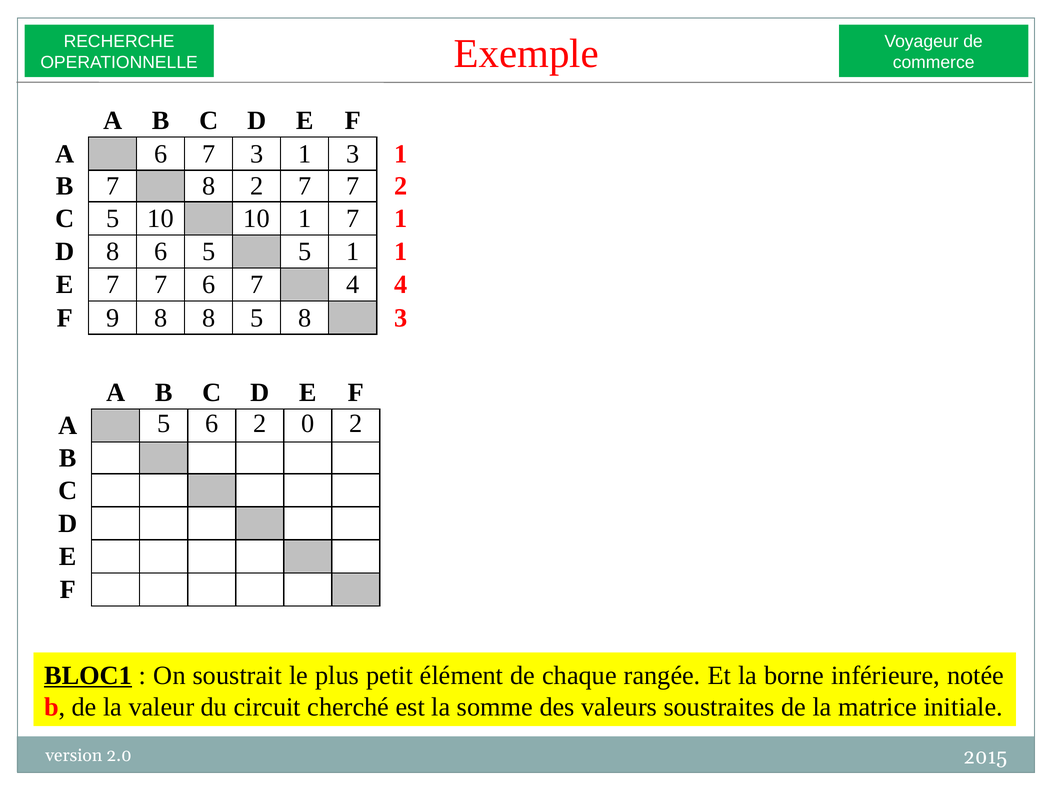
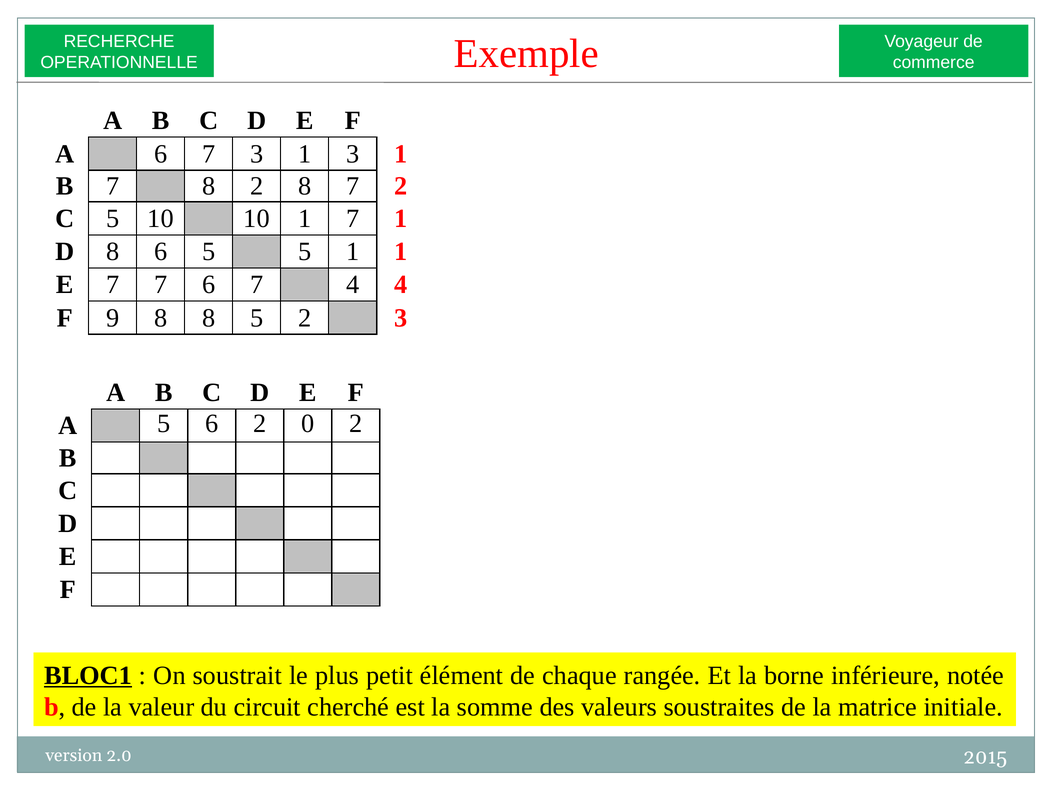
2 7: 7 -> 8
8 5 8: 8 -> 2
